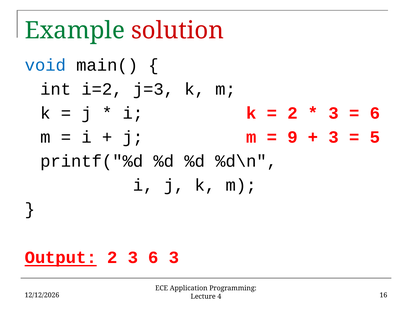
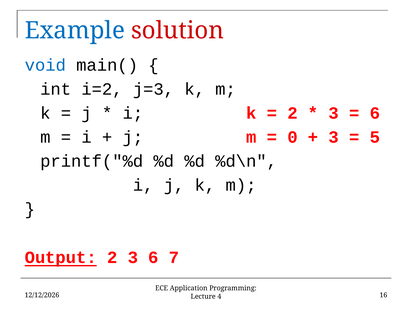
Example colour: green -> blue
9: 9 -> 0
6 3: 3 -> 7
